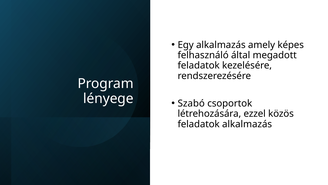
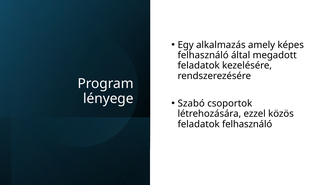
feladatok alkalmazás: alkalmazás -> felhasználó
